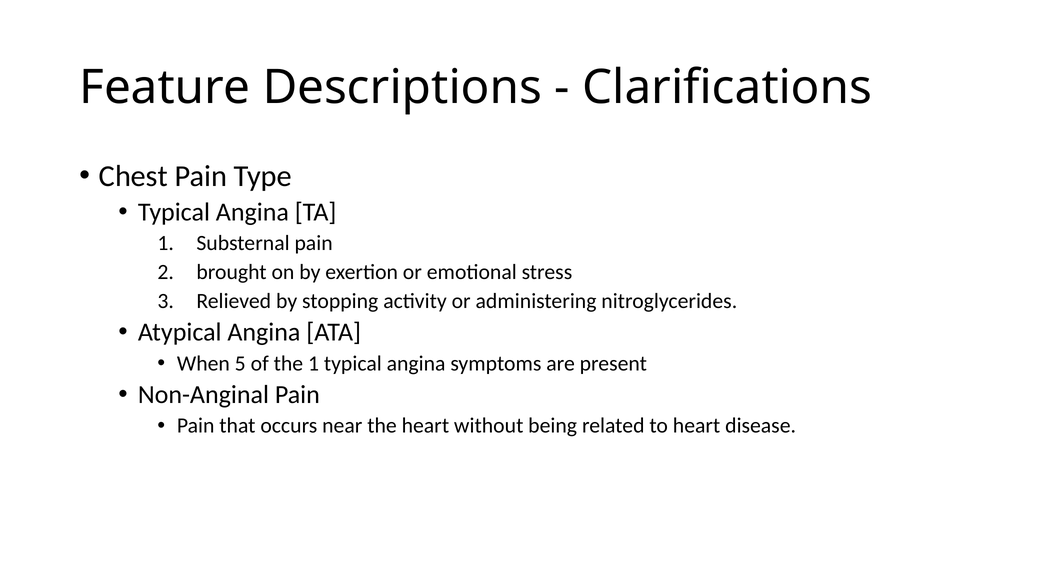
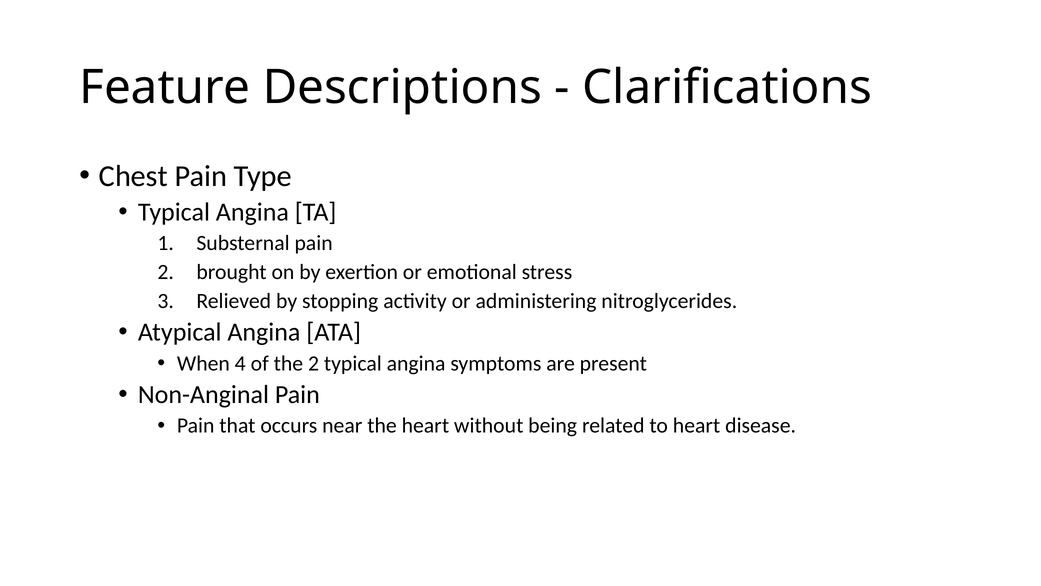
5: 5 -> 4
the 1: 1 -> 2
